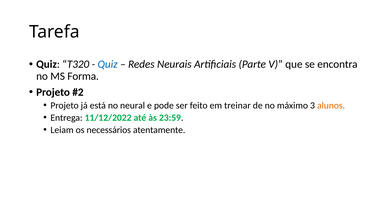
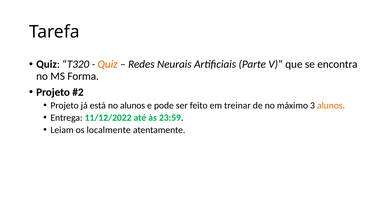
Quiz at (108, 64) colour: blue -> orange
no neural: neural -> alunos
necessários: necessários -> localmente
